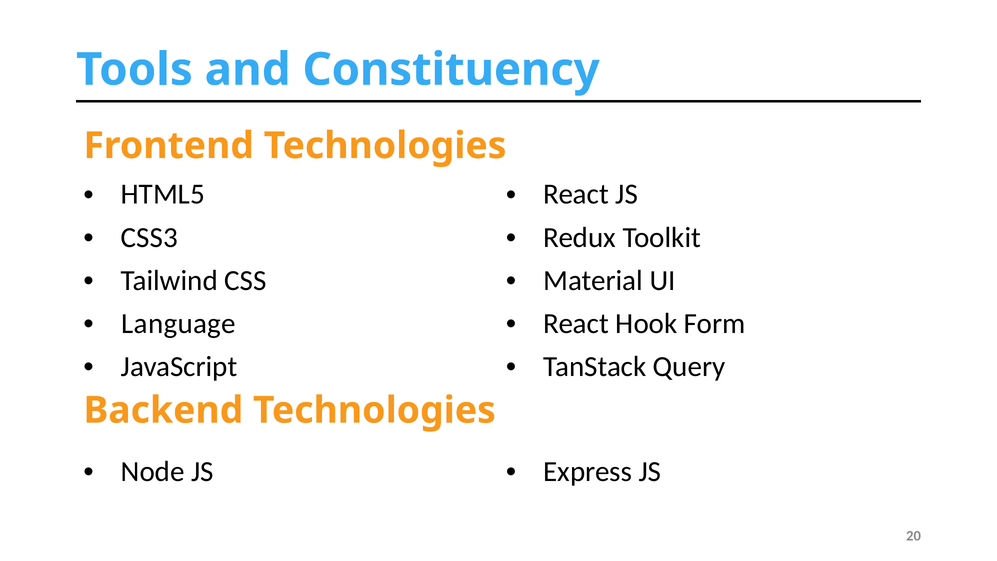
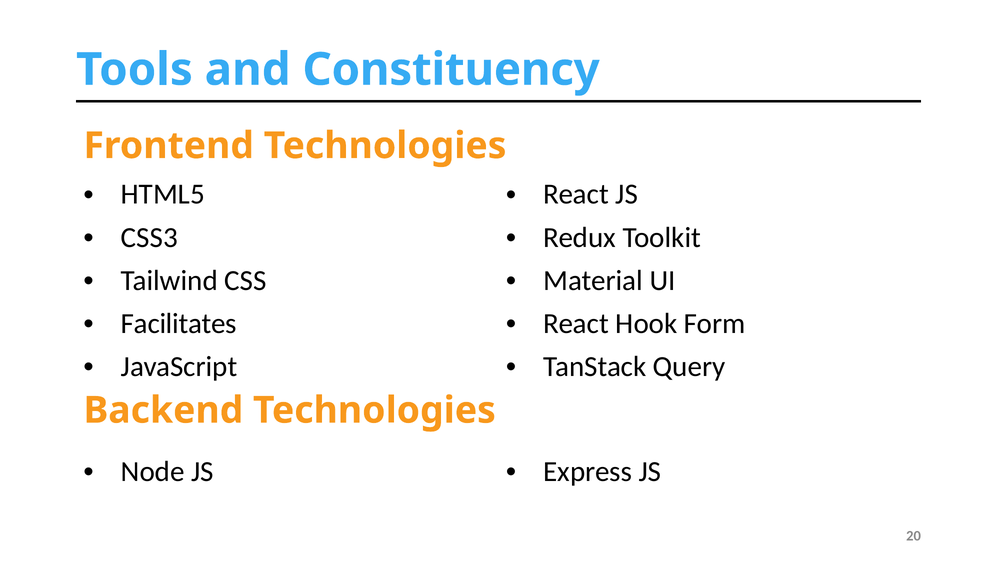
Language: Language -> Facilitates
